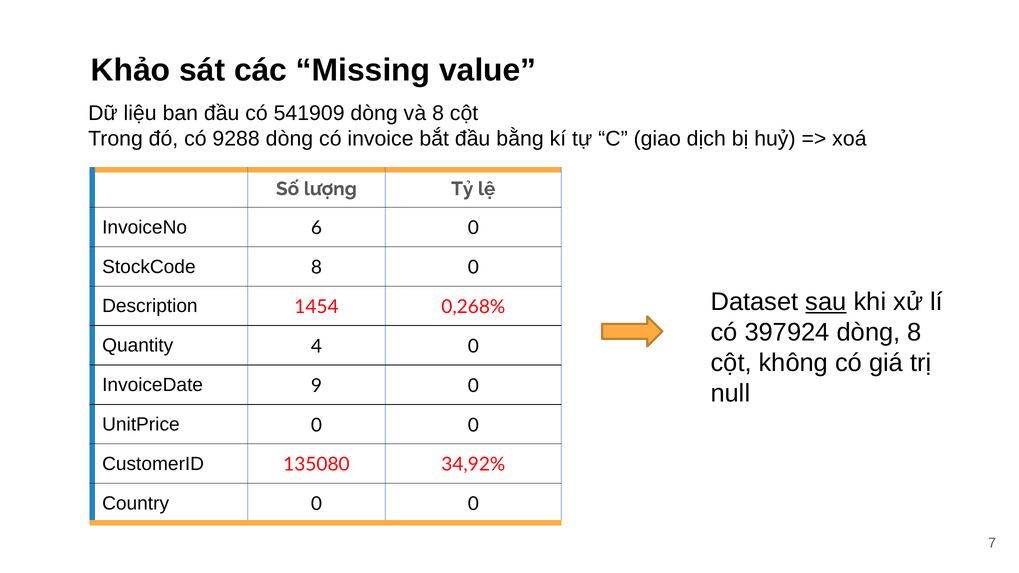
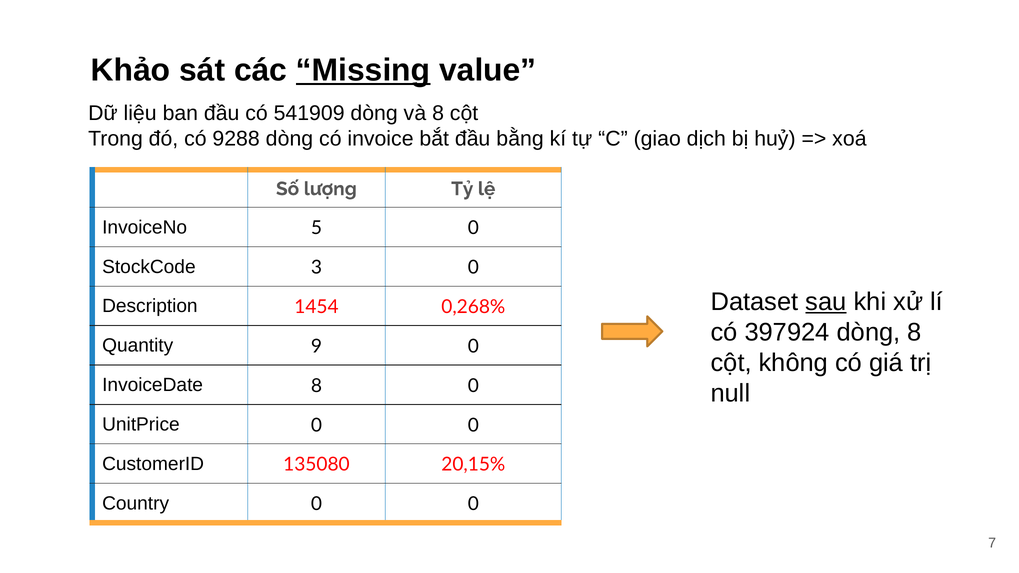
Missing underline: none -> present
6: 6 -> 5
StockCode 8: 8 -> 3
4: 4 -> 9
InvoiceDate 9: 9 -> 8
34,92%: 34,92% -> 20,15%
